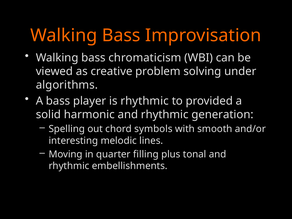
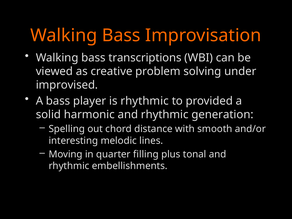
chromaticism: chromaticism -> transcriptions
algorithms: algorithms -> improvised
symbols: symbols -> distance
